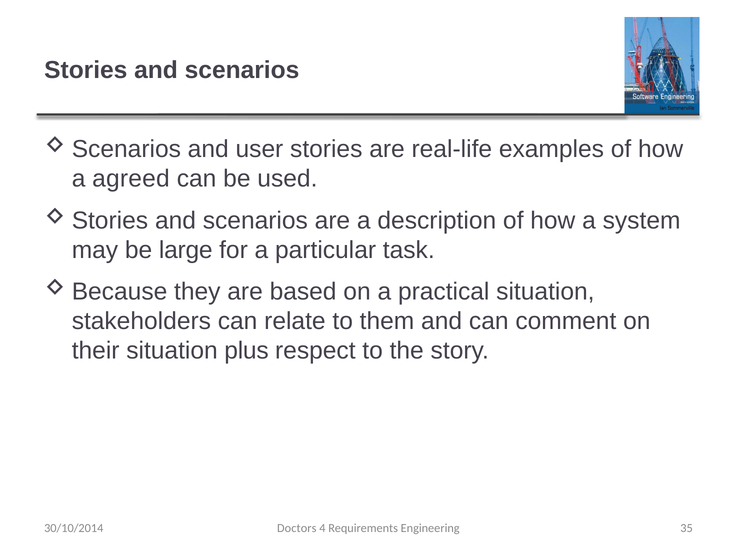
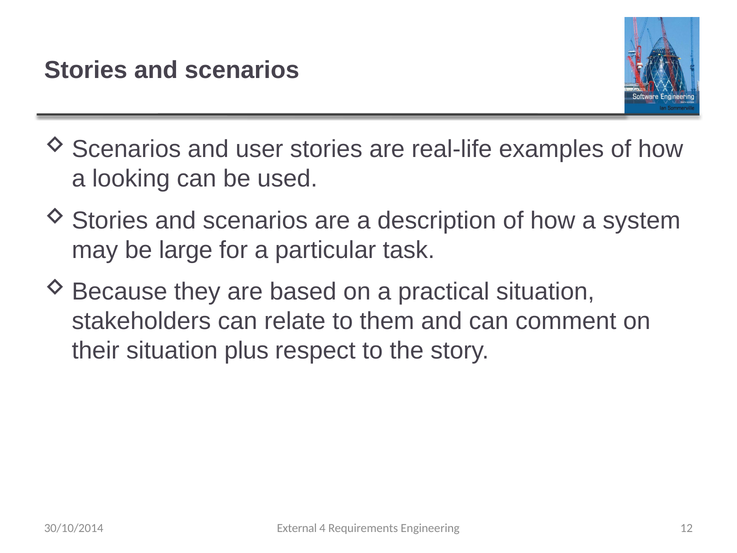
agreed: agreed -> looking
Doctors: Doctors -> External
35: 35 -> 12
